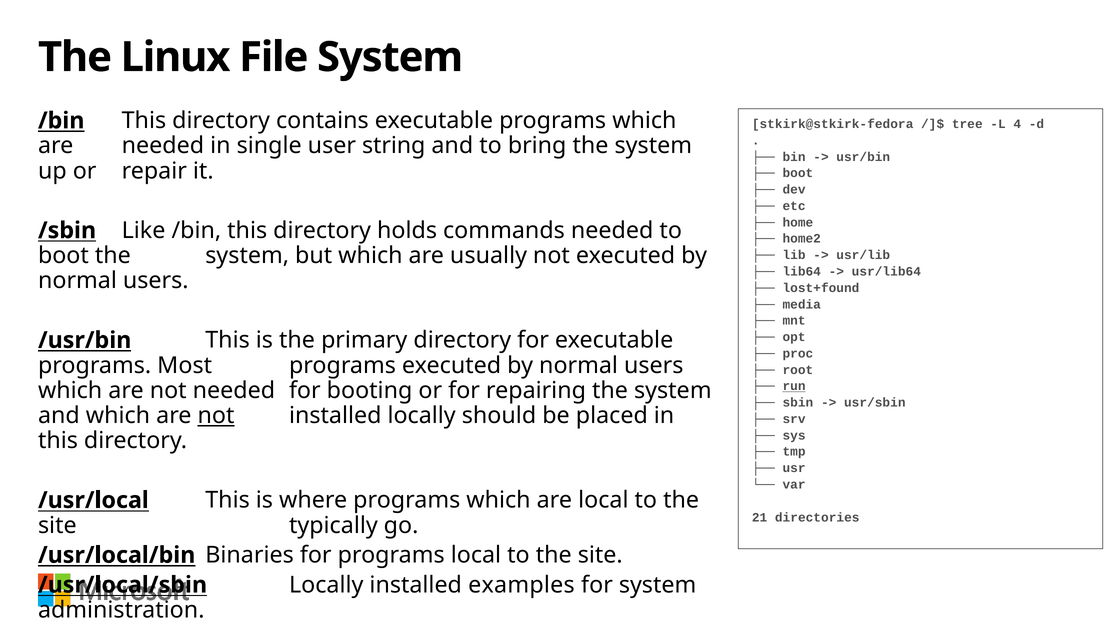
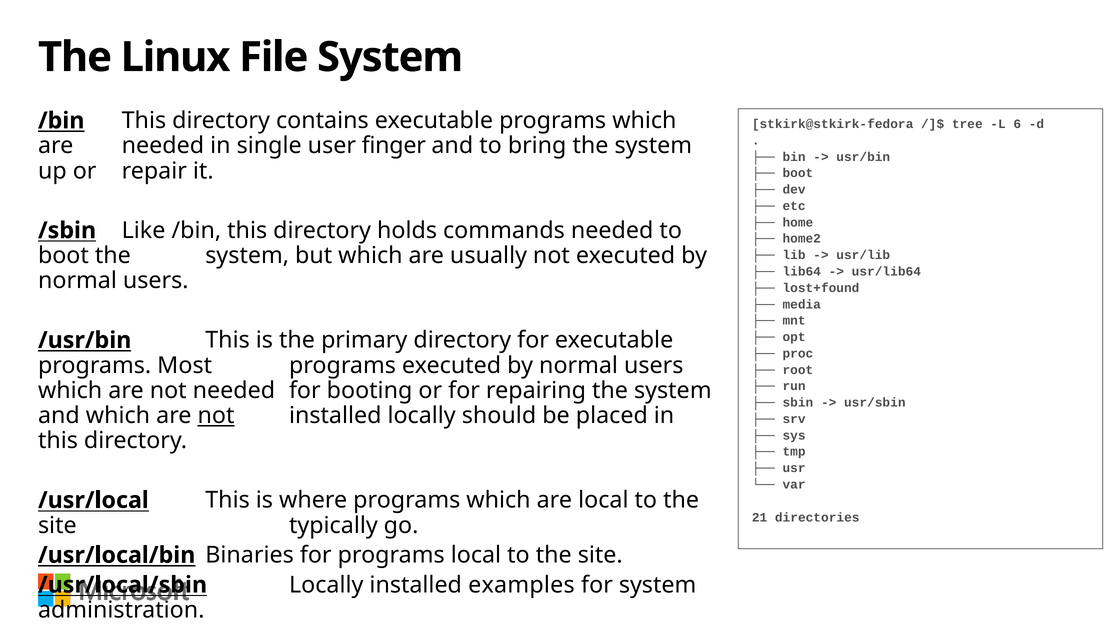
4: 4 -> 6
string: string -> finger
run underline: present -> none
